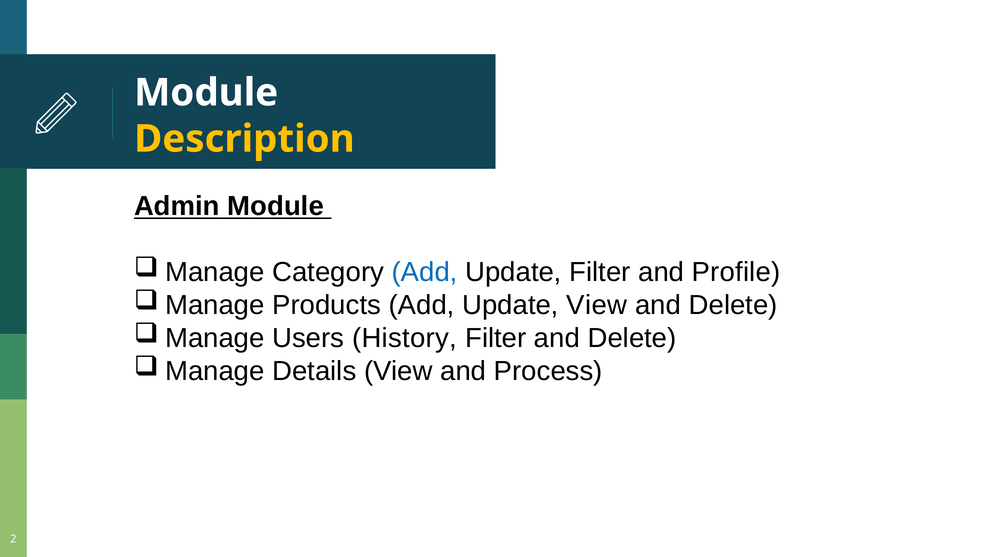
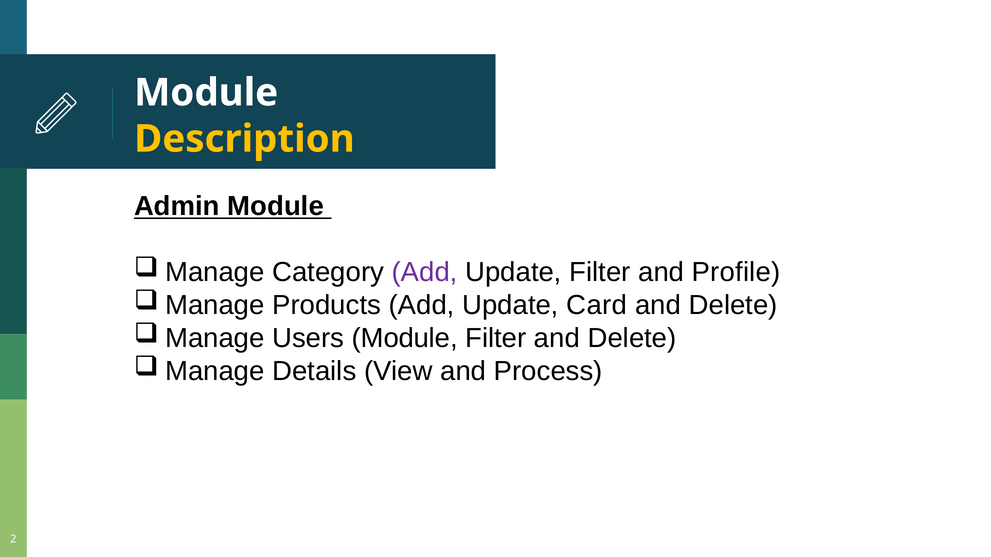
Add at (425, 272) colour: blue -> purple
Update View: View -> Card
Users History: History -> Module
